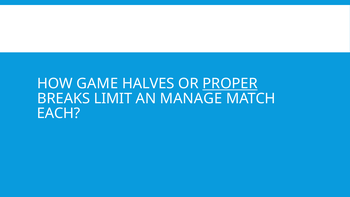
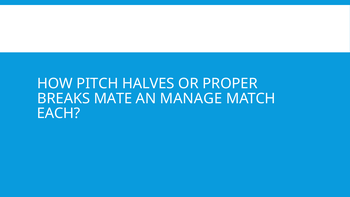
GAME: GAME -> PITCH
PROPER underline: present -> none
LIMIT: LIMIT -> MATE
